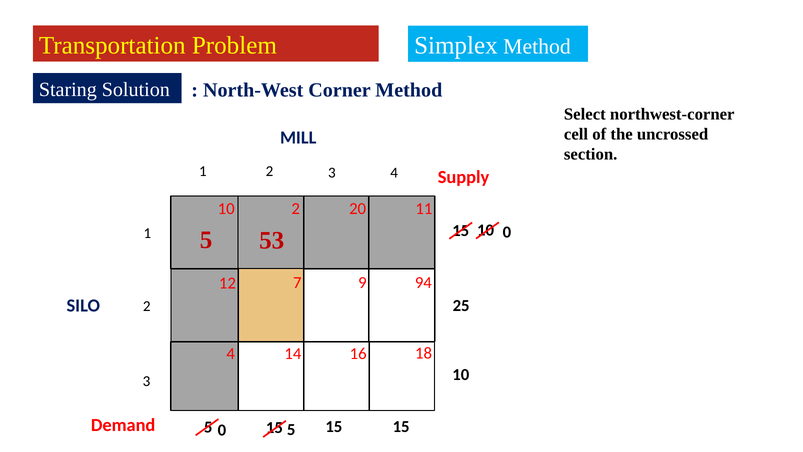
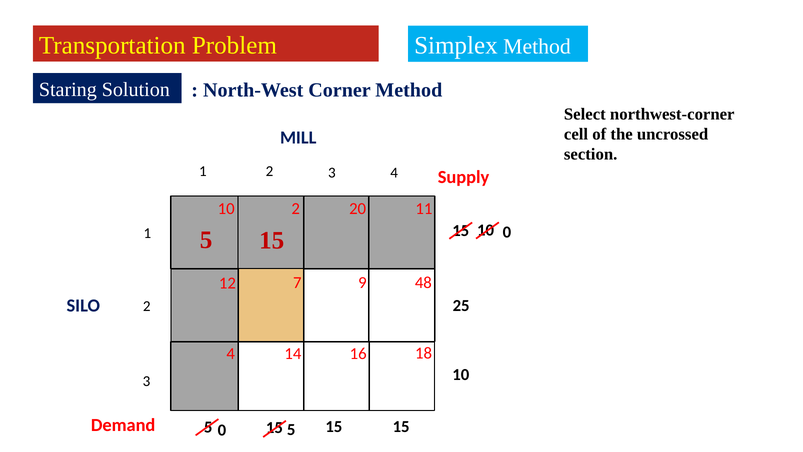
53 at (272, 240): 53 -> 15
94: 94 -> 48
